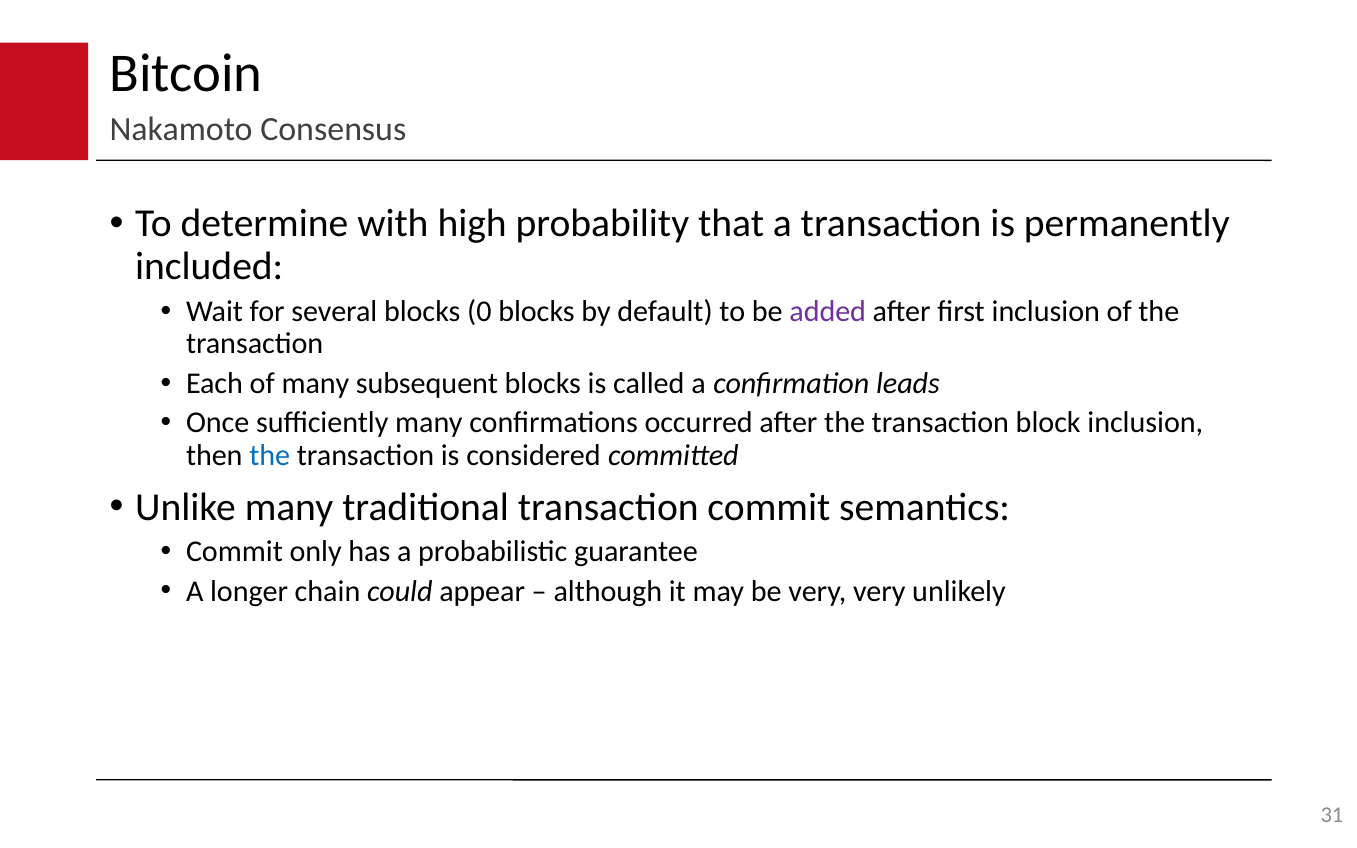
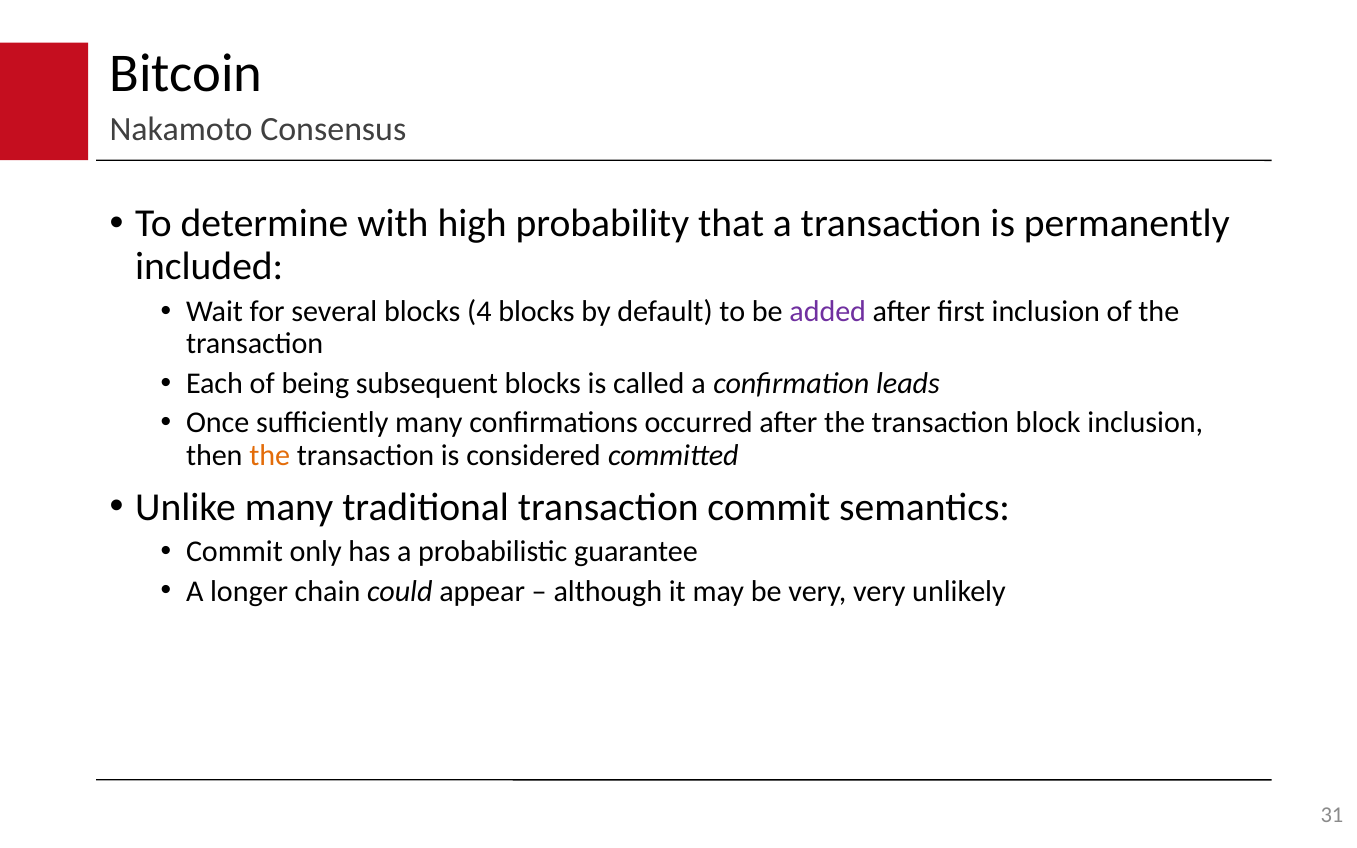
0: 0 -> 4
of many: many -> being
the at (270, 455) colour: blue -> orange
